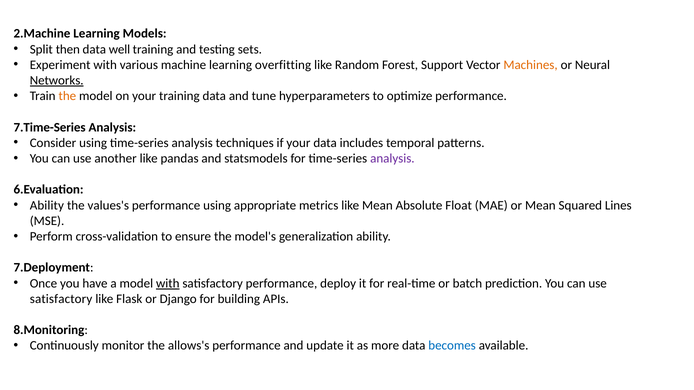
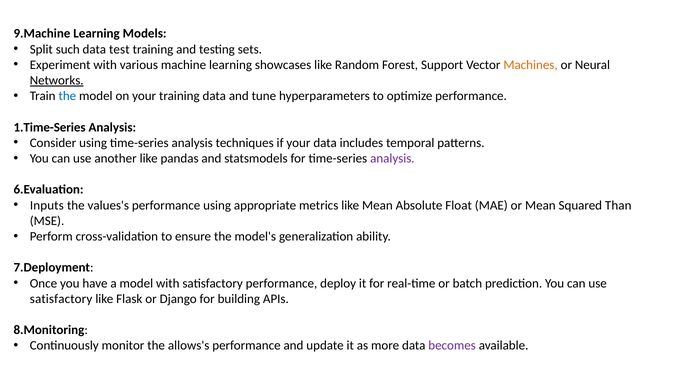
2.Machine: 2.Machine -> 9.Machine
then: then -> such
well: well -> test
overfitting: overfitting -> showcases
the at (67, 96) colour: orange -> blue
7.Time-Series: 7.Time-Series -> 1.Time-Series
Ability at (47, 205): Ability -> Inputs
Lines: Lines -> Than
with at (168, 284) underline: present -> none
becomes colour: blue -> purple
